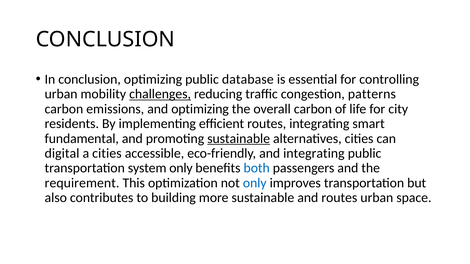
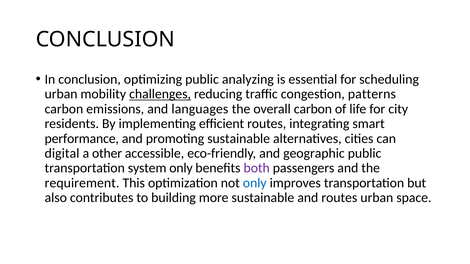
database: database -> analyzing
controlling: controlling -> scheduling
and optimizing: optimizing -> languages
fundamental: fundamental -> performance
sustainable at (239, 139) underline: present -> none
a cities: cities -> other
and integrating: integrating -> geographic
both colour: blue -> purple
